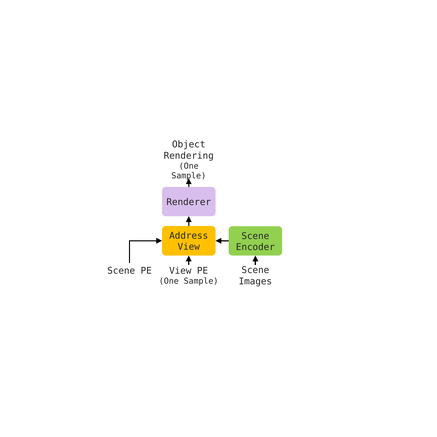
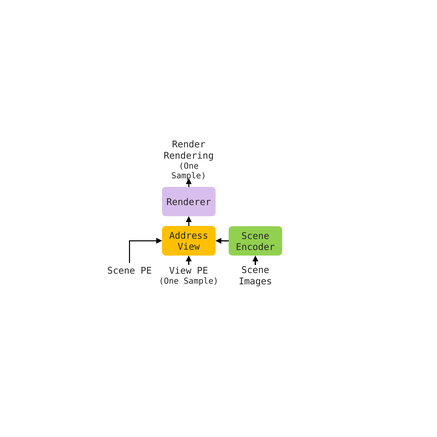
Object: Object -> Render
